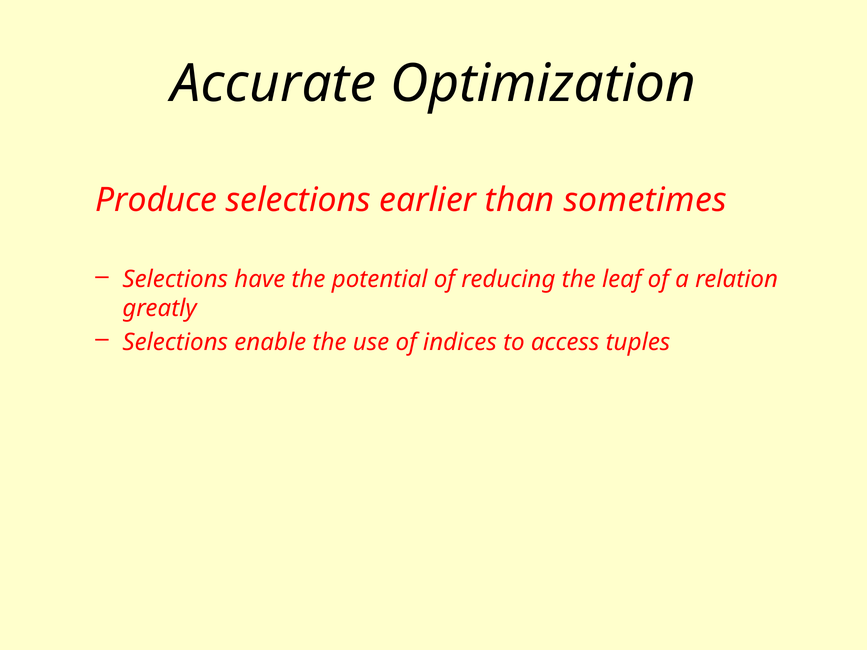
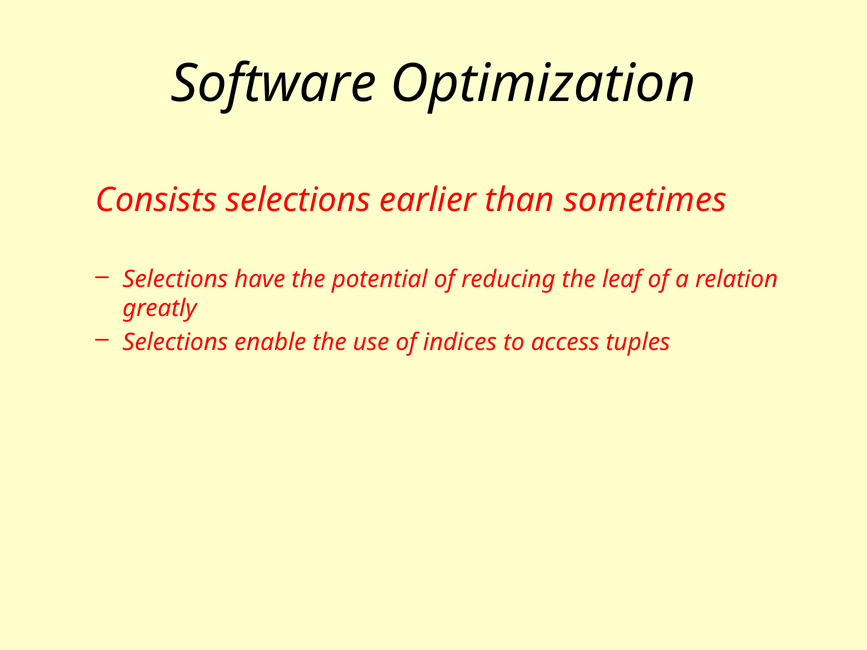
Accurate: Accurate -> Software
Produce: Produce -> Consists
